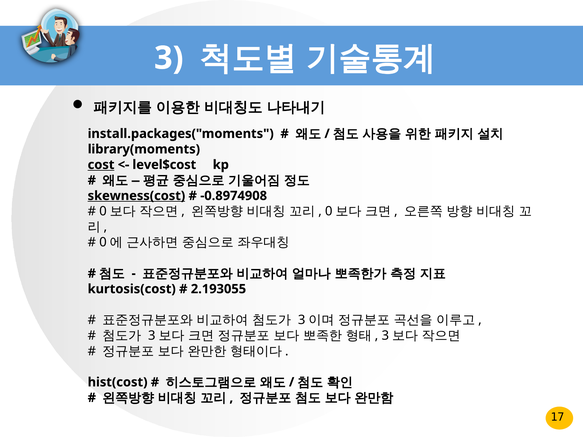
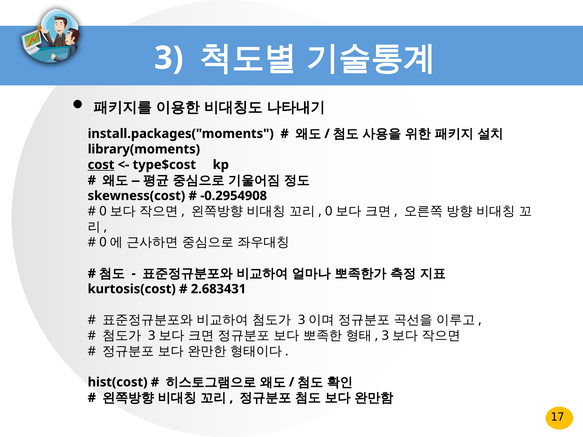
level$cost: level$cost -> type$cost
skewness(cost underline: present -> none
-0.8974908: -0.8974908 -> -0.2954908
2.193055: 2.193055 -> 2.683431
